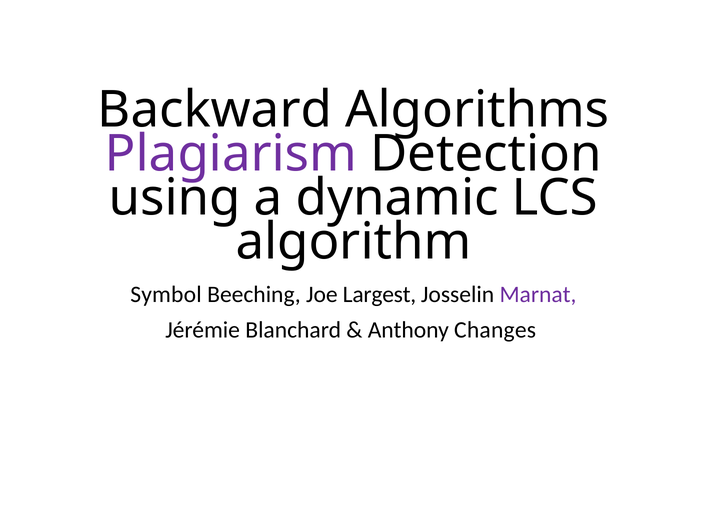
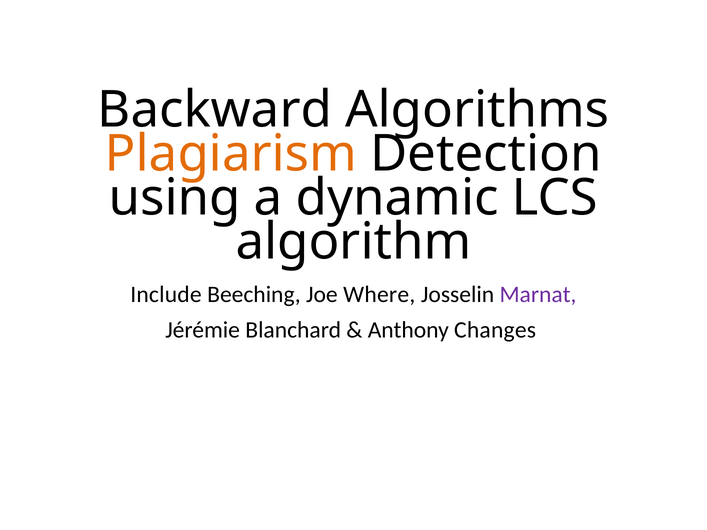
Plagiarism colour: purple -> orange
Symbol: Symbol -> Include
Largest: Largest -> Where
